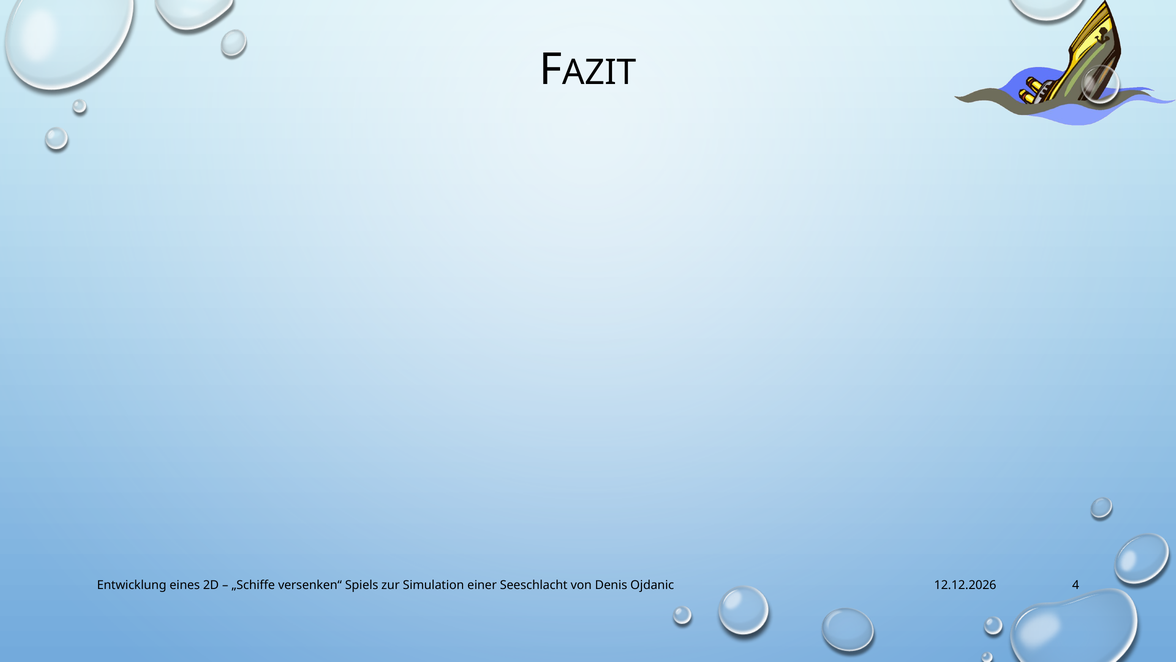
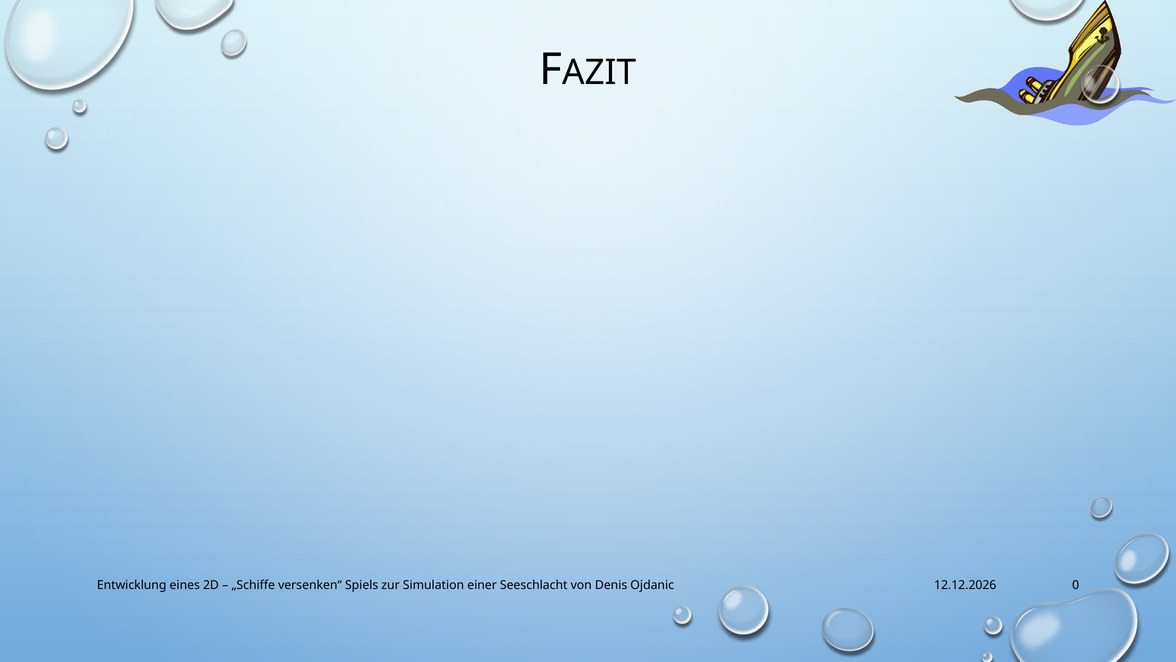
4: 4 -> 0
